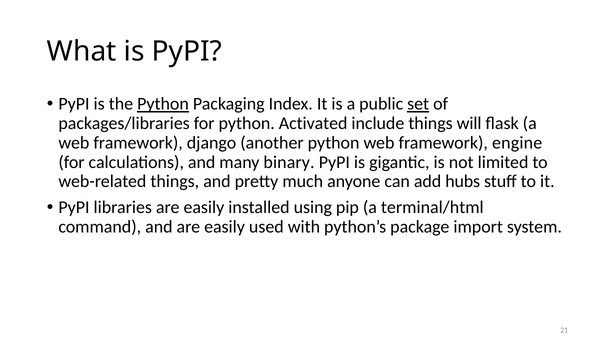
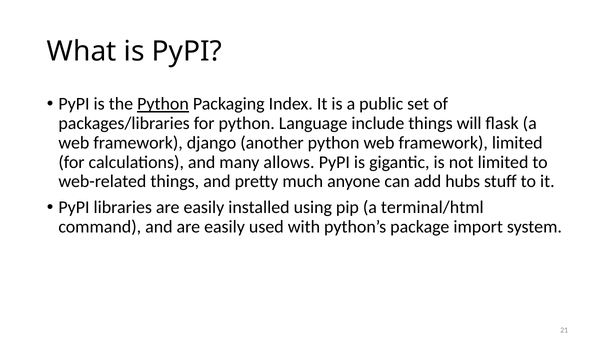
set underline: present -> none
Activated: Activated -> Language
framework engine: engine -> limited
binary: binary -> allows
